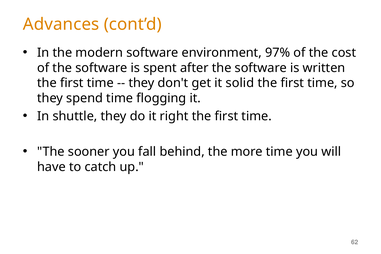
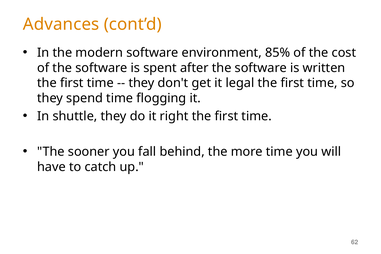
97%: 97% -> 85%
solid: solid -> legal
